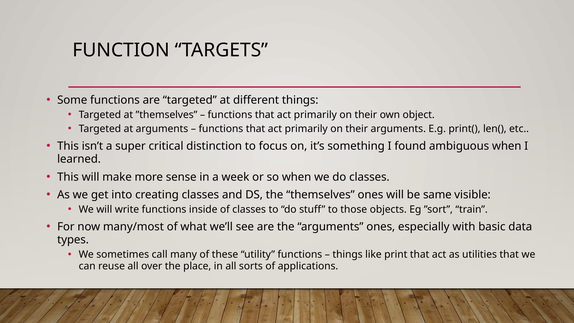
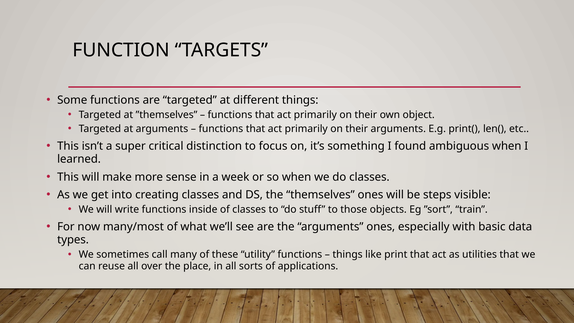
same: same -> steps
